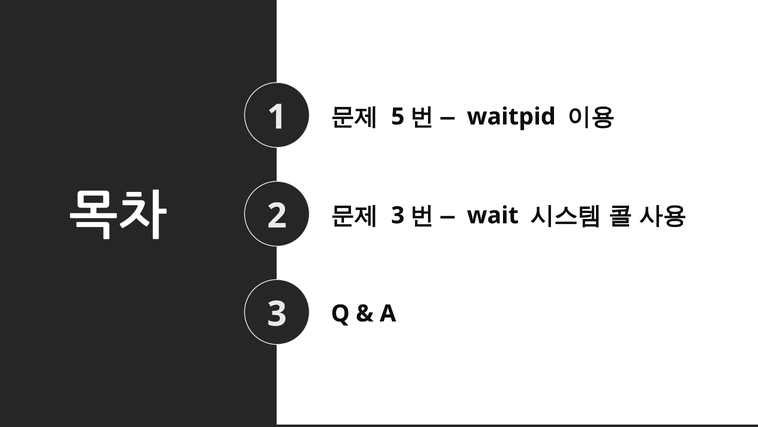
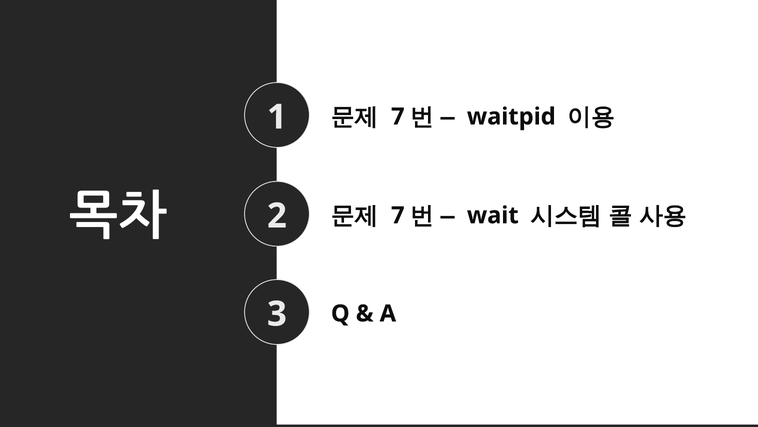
5 at (398, 116): 5 -> 7
3 at (398, 215): 3 -> 7
